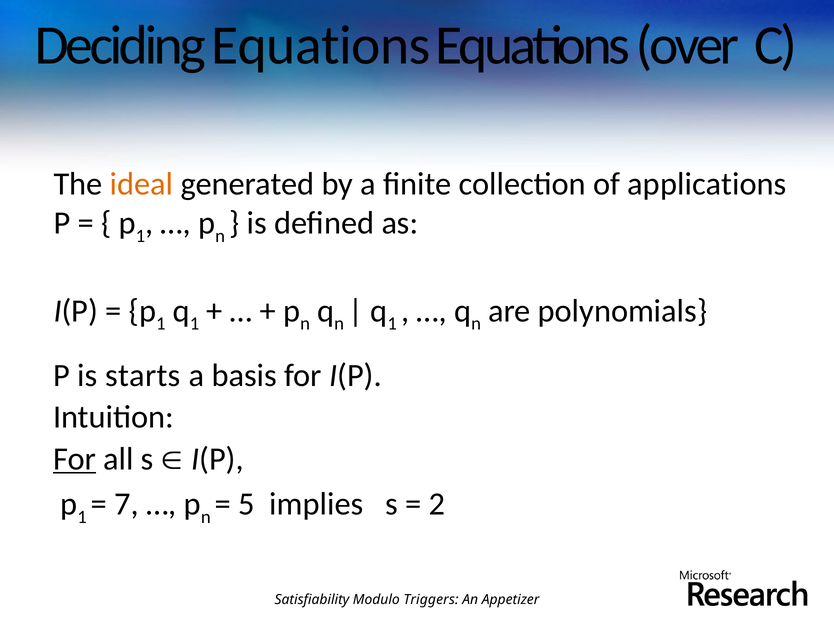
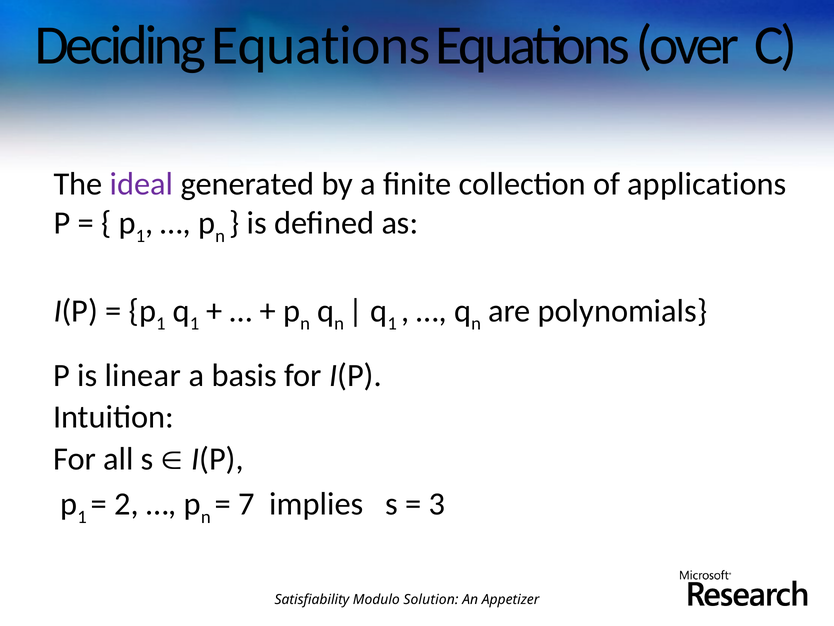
ideal colour: orange -> purple
starts: starts -> linear
For at (75, 458) underline: present -> none
7: 7 -> 2
5: 5 -> 7
2: 2 -> 3
Triggers: Triggers -> Solution
